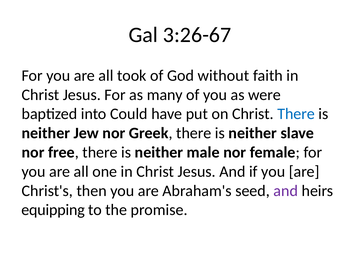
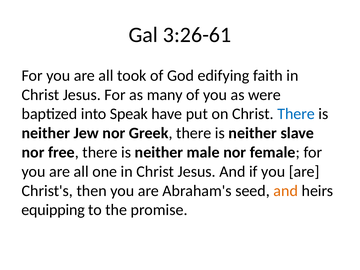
3:26-67: 3:26-67 -> 3:26-61
without: without -> edifying
Could: Could -> Speak
and at (286, 191) colour: purple -> orange
